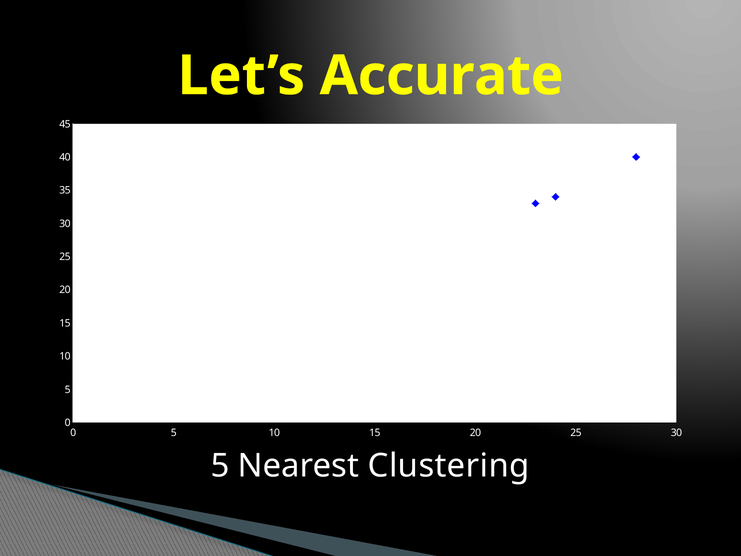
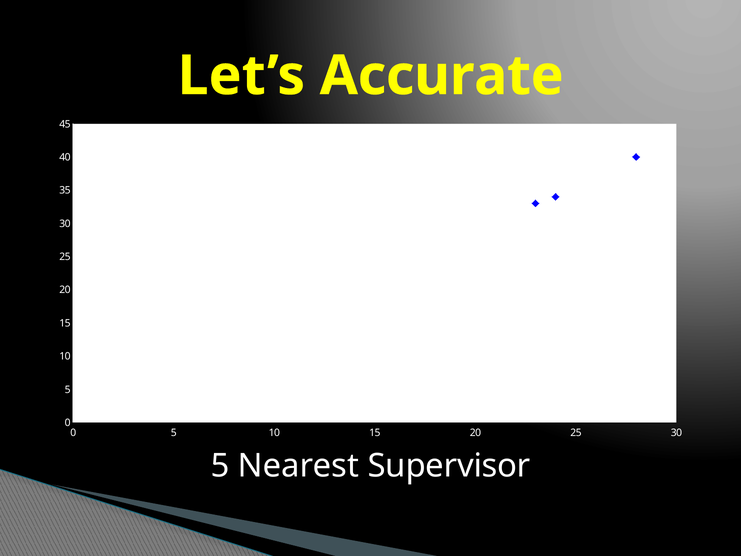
Clustering: Clustering -> Supervisor
